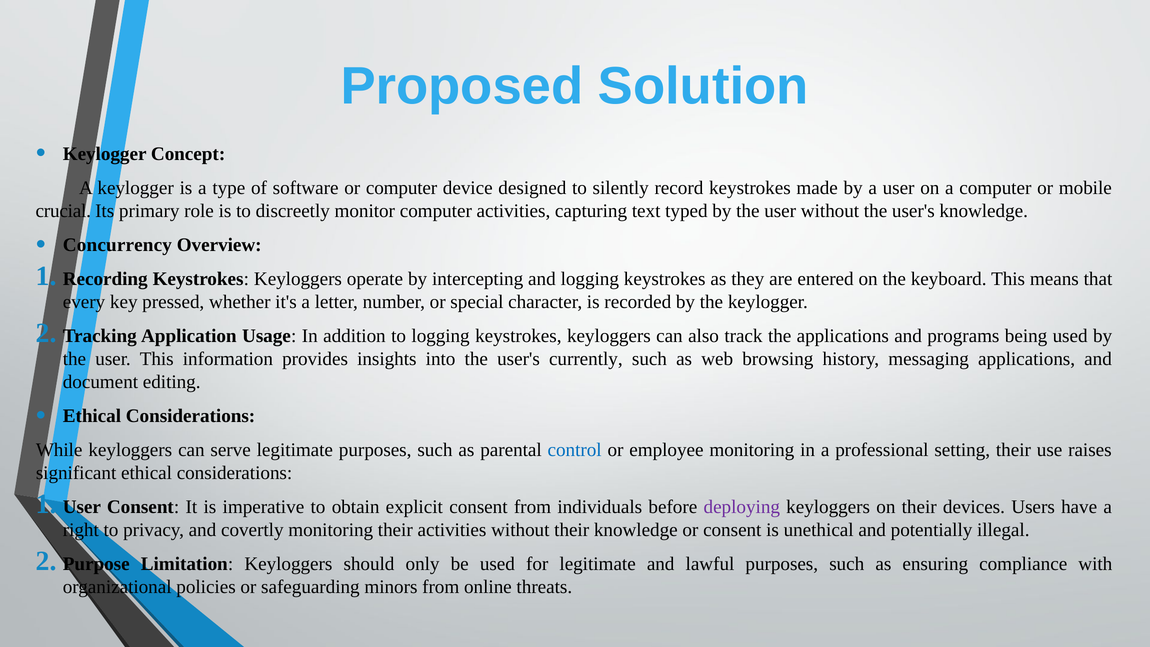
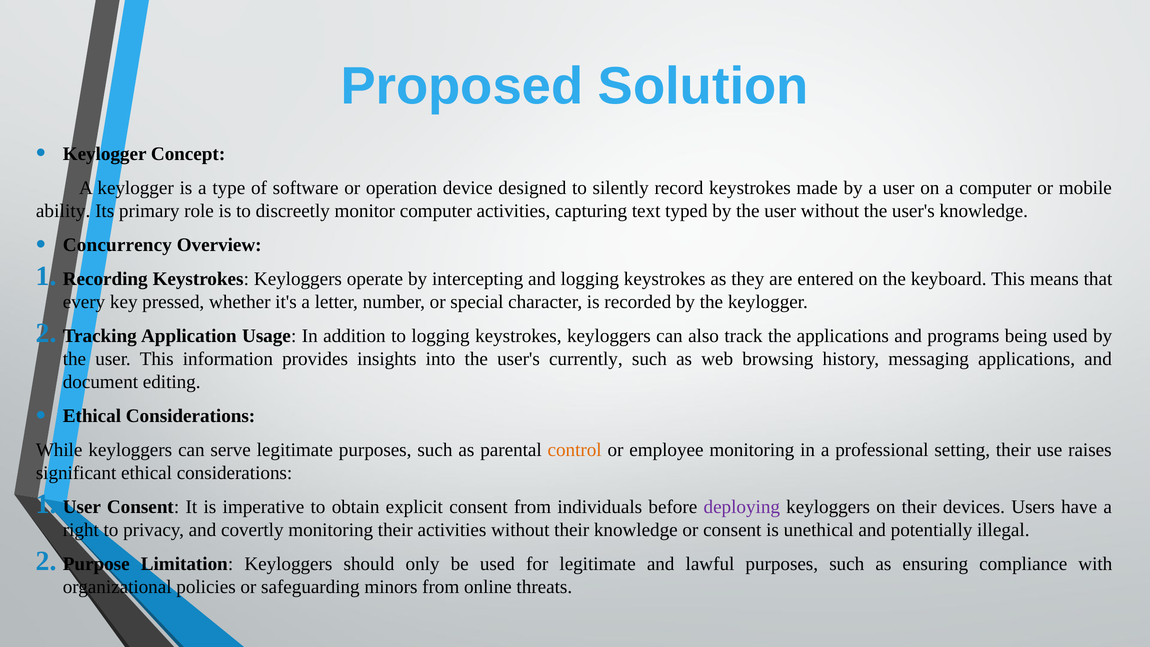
or computer: computer -> operation
crucial: crucial -> ability
control colour: blue -> orange
